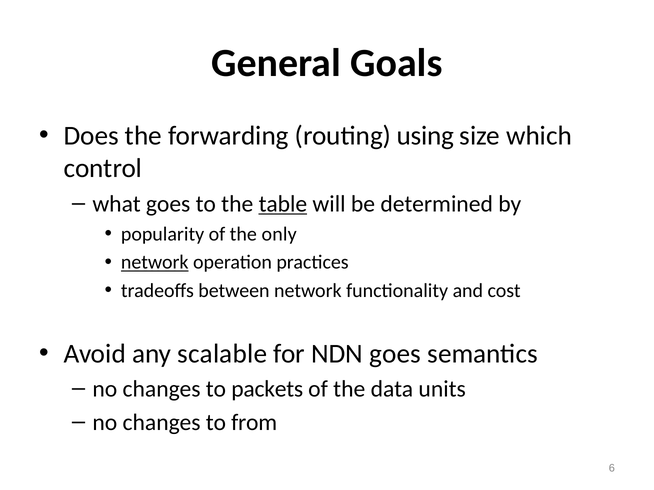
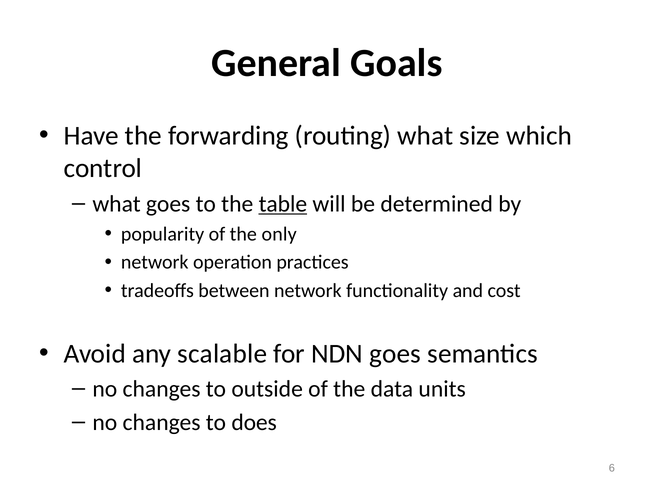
Does: Does -> Have
routing using: using -> what
network at (155, 263) underline: present -> none
packets: packets -> outside
from: from -> does
